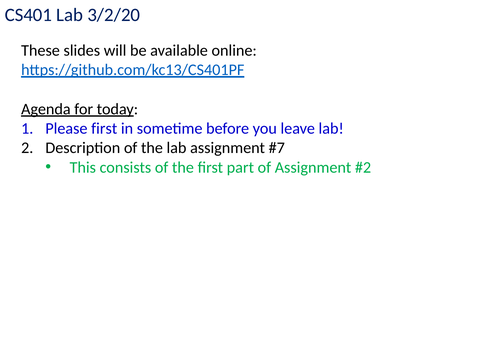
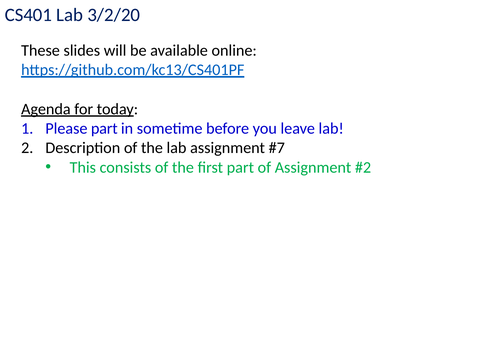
Please first: first -> part
